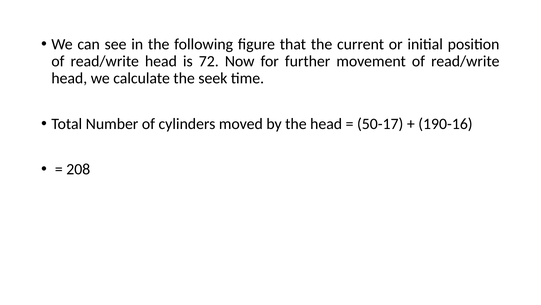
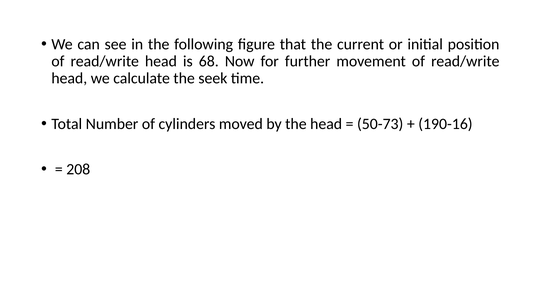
72: 72 -> 68
50-17: 50-17 -> 50-73
